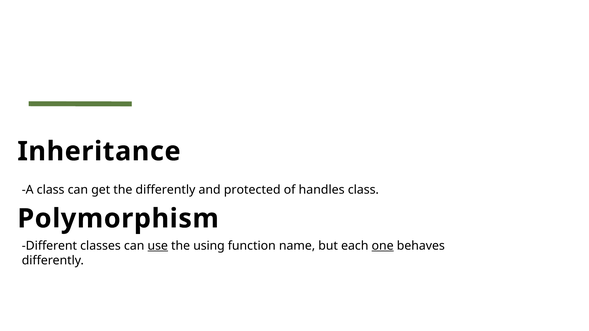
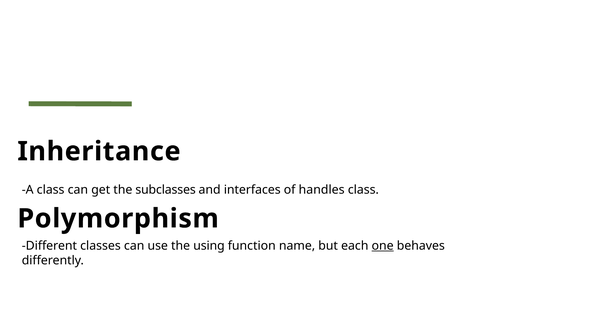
the differently: differently -> subclasses
protected: protected -> interfaces
use underline: present -> none
